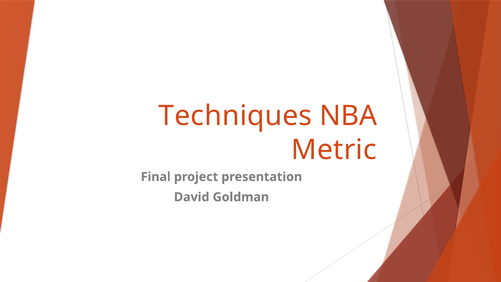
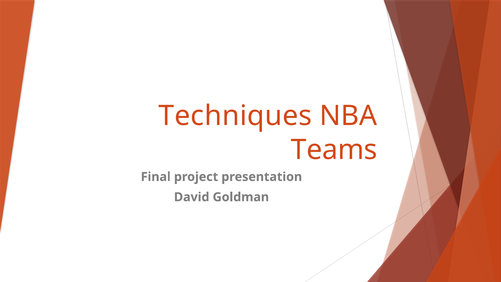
Metric: Metric -> Teams
